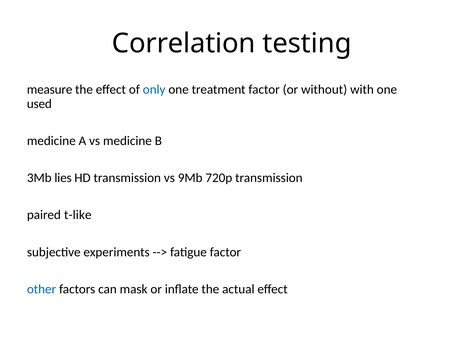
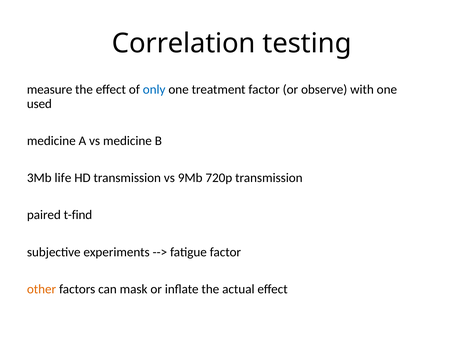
without: without -> observe
lies: lies -> life
t-like: t-like -> t-find
other colour: blue -> orange
